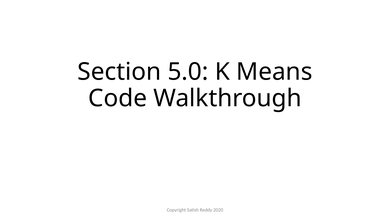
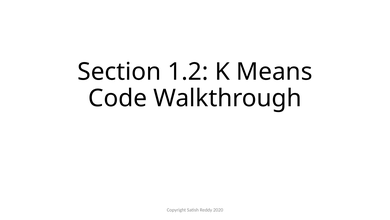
5.0: 5.0 -> 1.2
